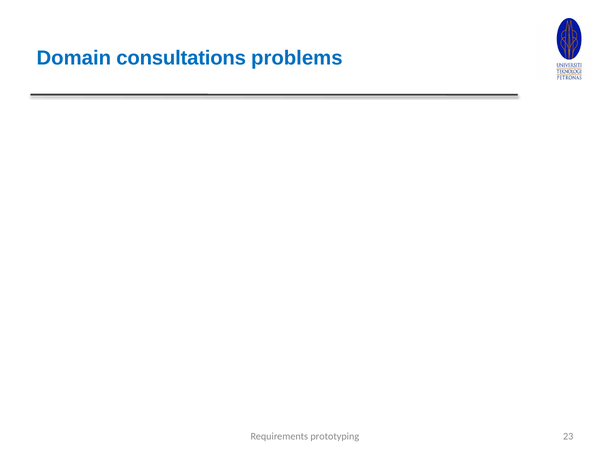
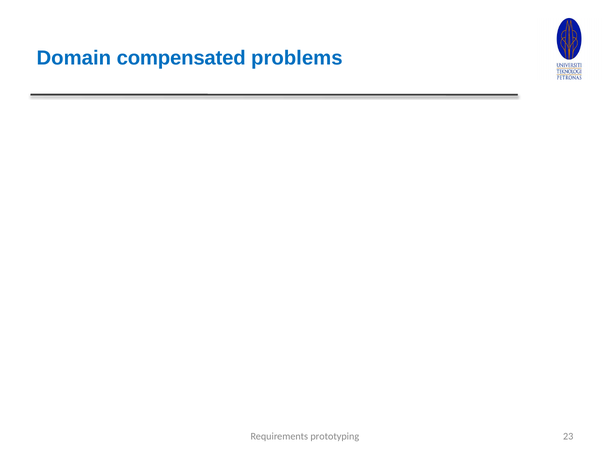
consultations: consultations -> compensated
